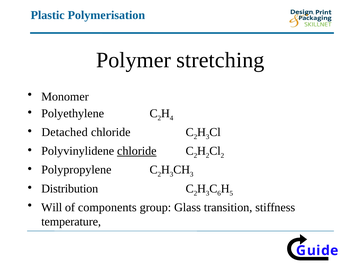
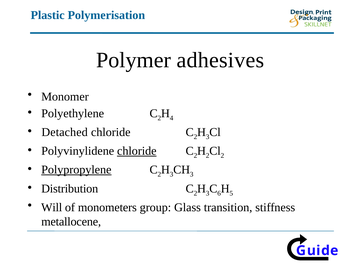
stretching: stretching -> adhesives
Polypropylene underline: none -> present
components: components -> monometers
temperature: temperature -> metallocene
